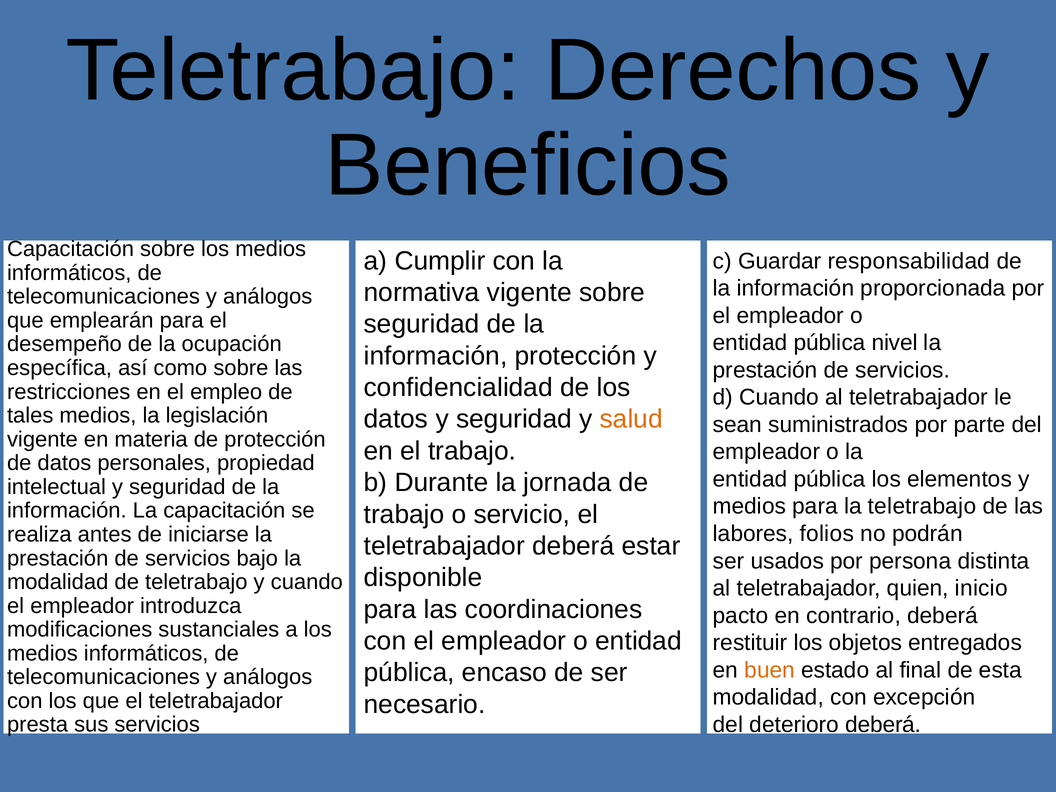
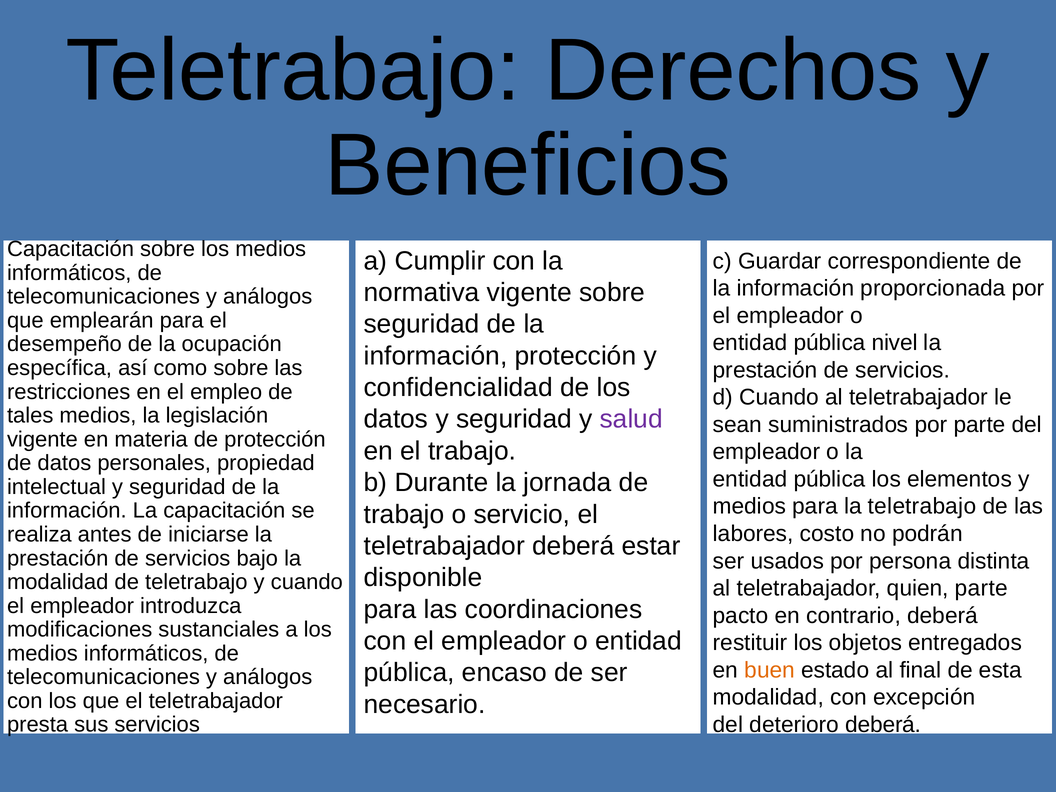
responsabilidad: responsabilidad -> correspondiente
salud colour: orange -> purple
folios: folios -> costo
quien inicio: inicio -> parte
